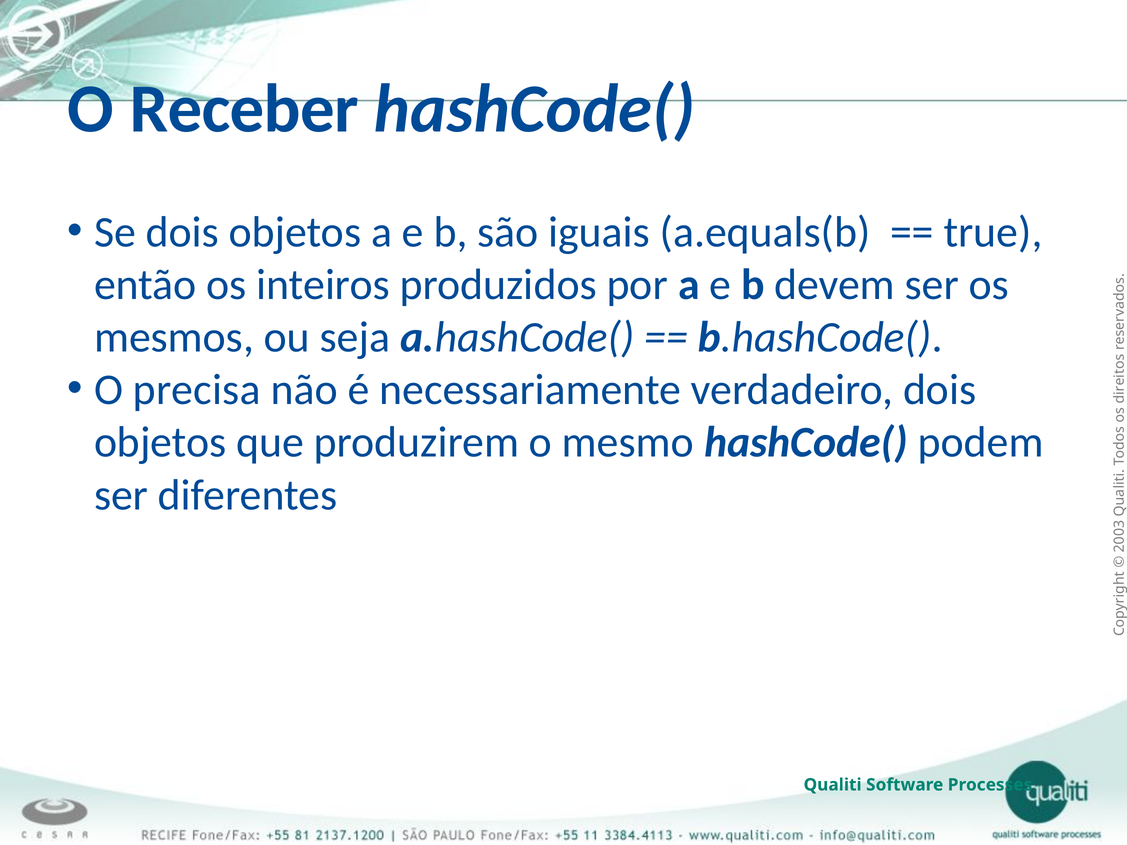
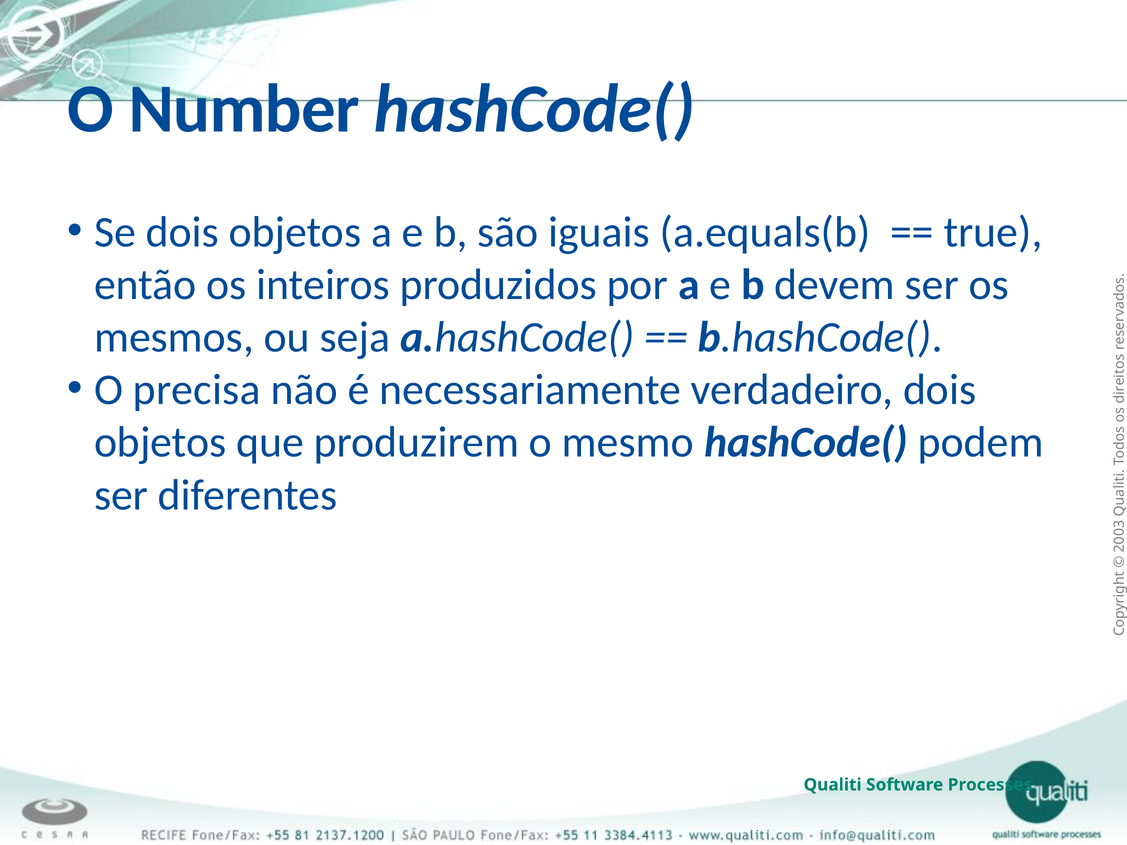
Receber: Receber -> Number
